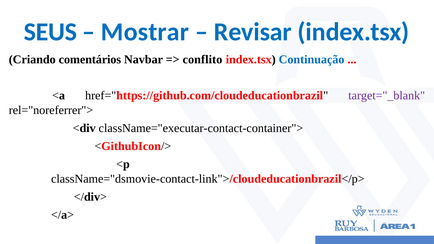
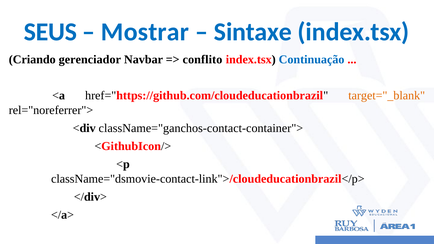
Revisar: Revisar -> Sintaxe
comentários: comentários -> gerenciador
target="_blank colour: purple -> orange
className="executar-contact-container">: className="executar-contact-container"> -> className="ganchos-contact-container">
